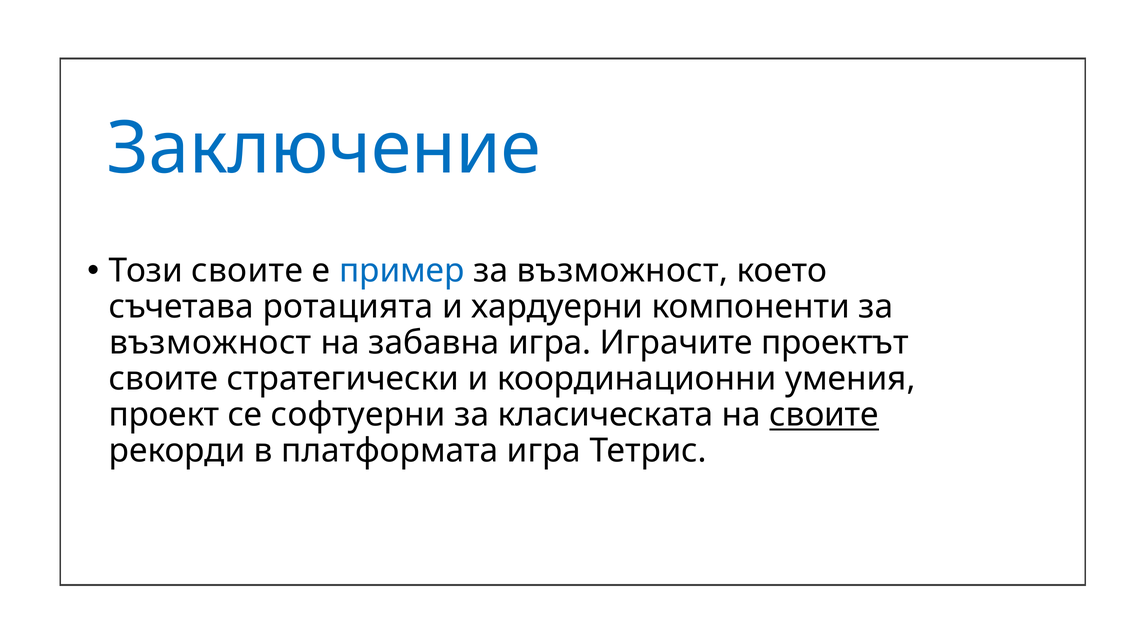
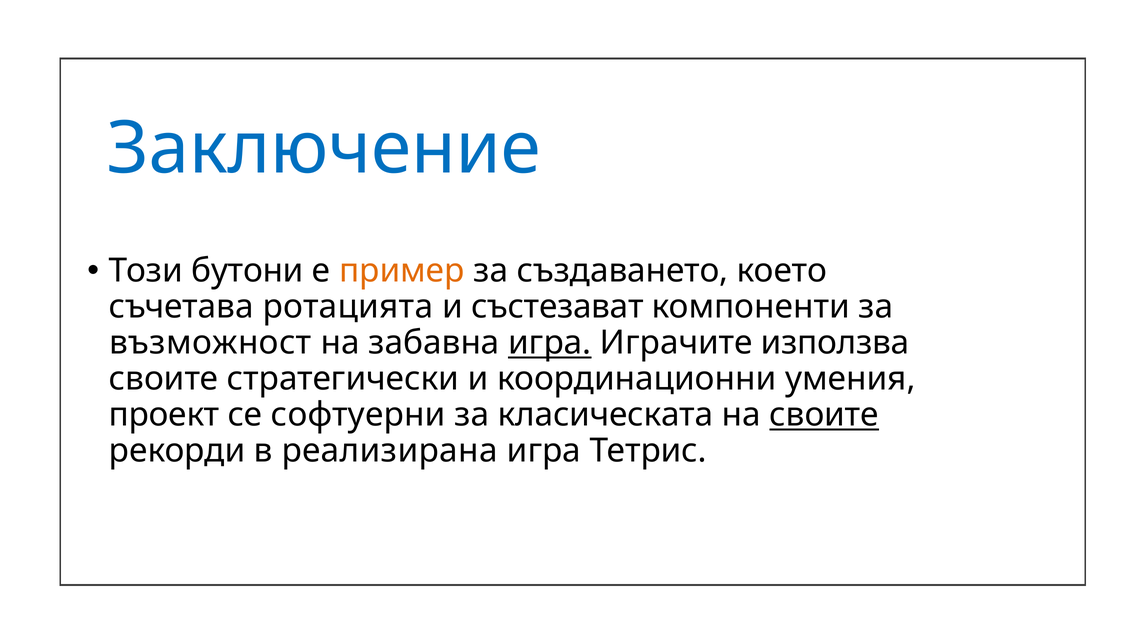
Този своите: своите -> бутони
пример colour: blue -> orange
възможност at (622, 271): възможност -> създаването
хардуерни: хардуерни -> състезават
игра at (550, 343) underline: none -> present
проектът: проектът -> използва
платформата: платформата -> реализирана
